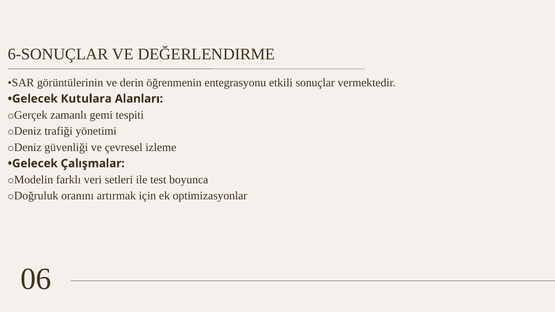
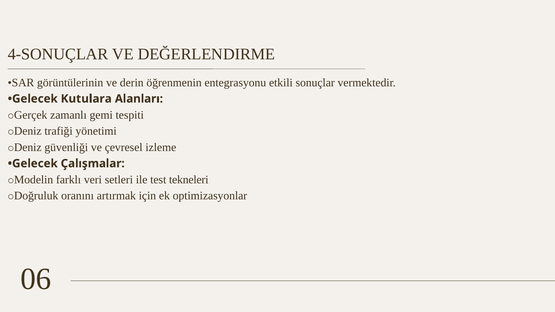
6-SONUÇLAR: 6-SONUÇLAR -> 4-SONUÇLAR
boyunca: boyunca -> tekneleri
